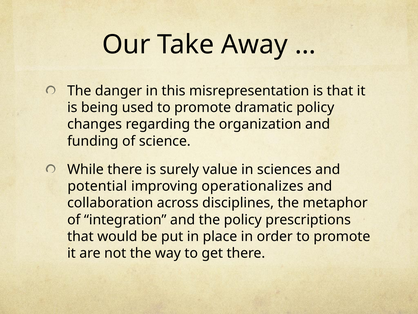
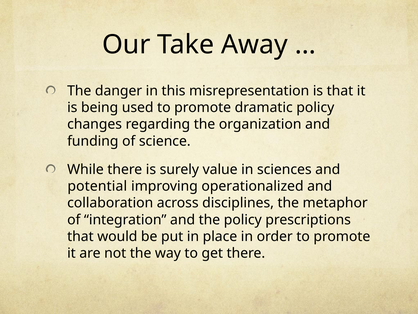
operationalizes: operationalizes -> operationalized
